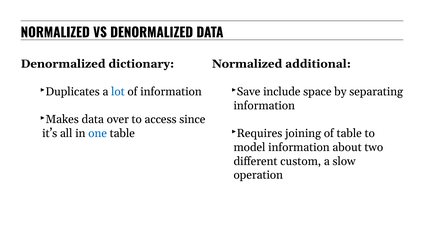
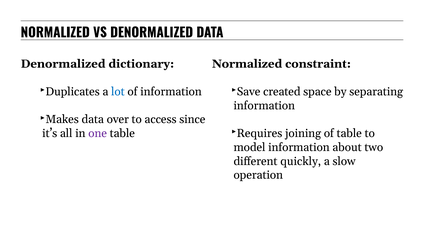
additional: additional -> constraint
include: include -> created
one colour: blue -> purple
custom: custom -> quickly
